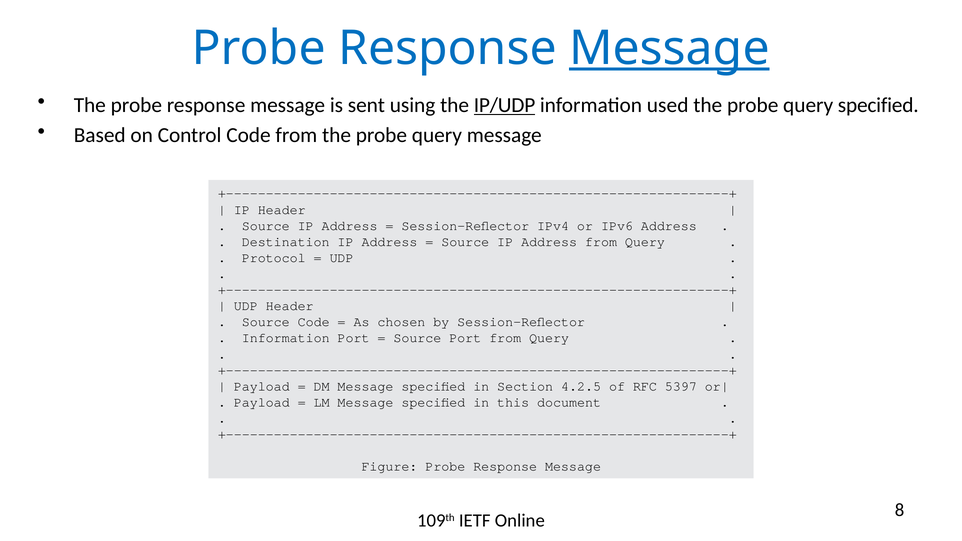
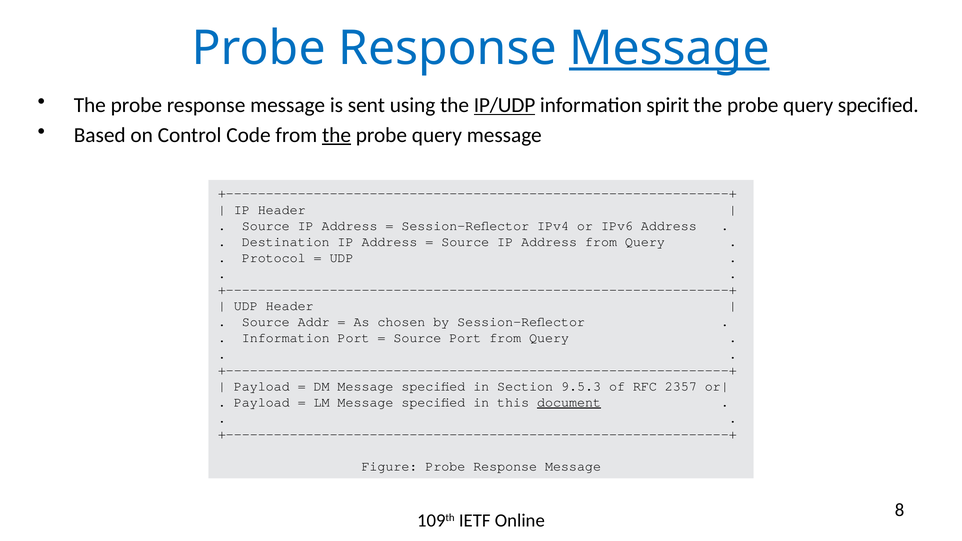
used: used -> spirit
the at (337, 135) underline: none -> present
Source Code: Code -> Addr
4.2.5: 4.2.5 -> 9.5.3
5397: 5397 -> 2357
document underline: none -> present
